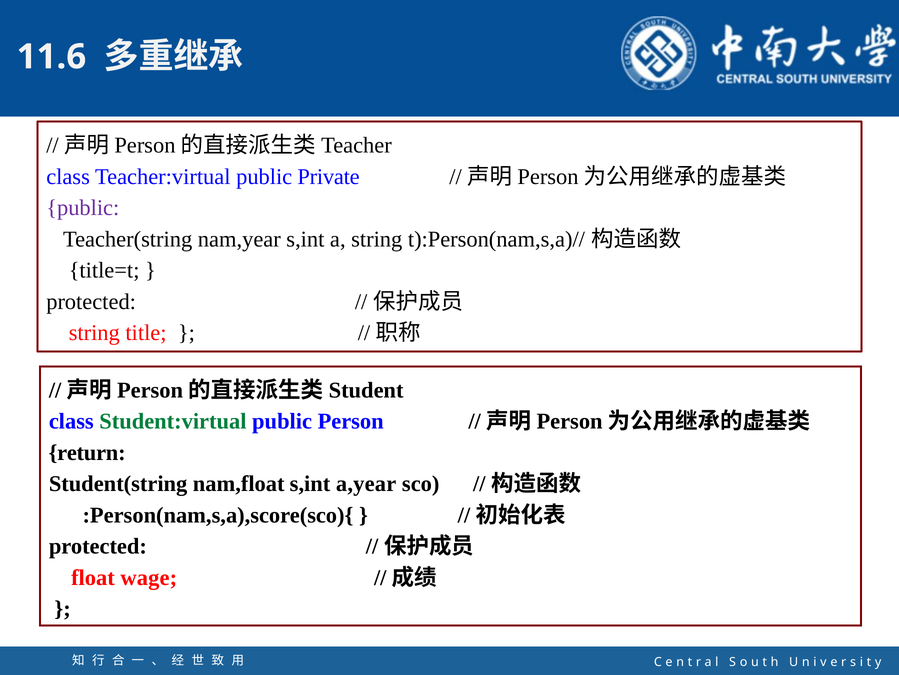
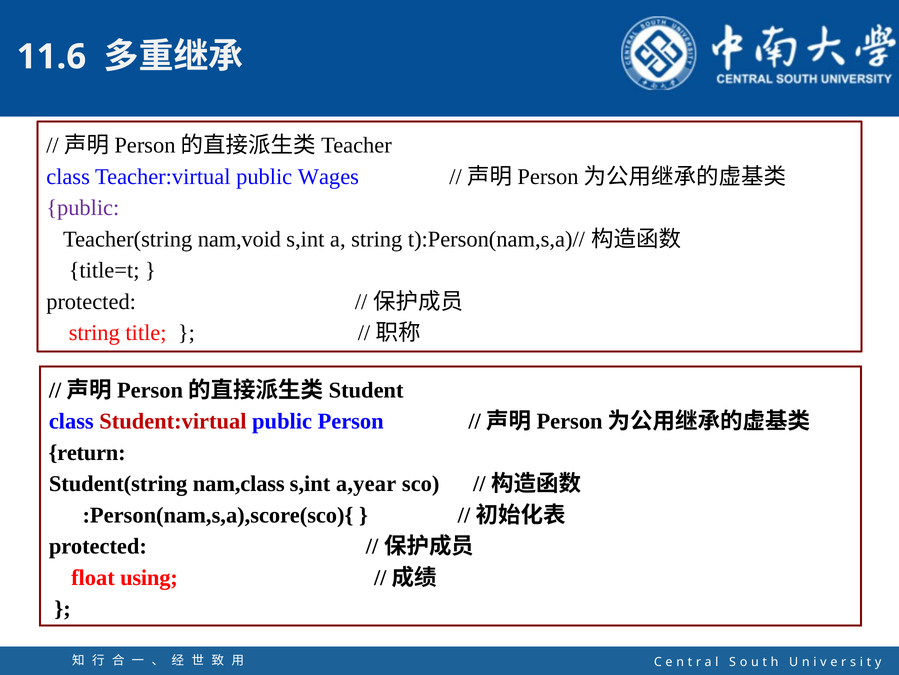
Private: Private -> Wages
nam,year: nam,year -> nam,void
Student:virtual colour: green -> red
nam,float: nam,float -> nam,class
wage: wage -> using
